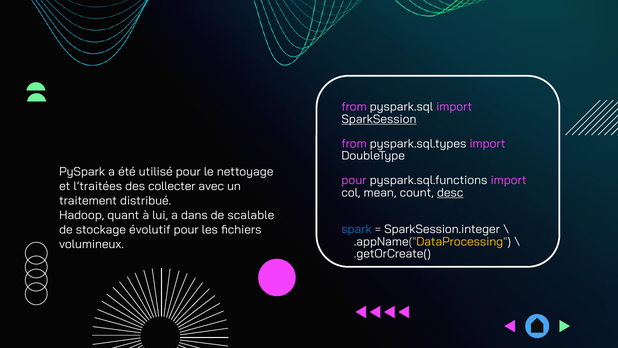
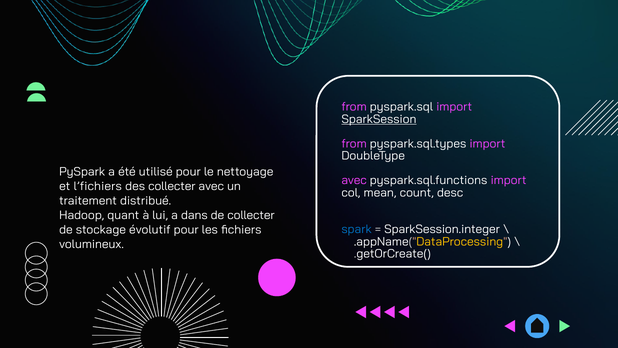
pour at (354, 180): pour -> avec
l’traitées: l’traitées -> l’fichiers
desc underline: present -> none
de scalable: scalable -> collecter
